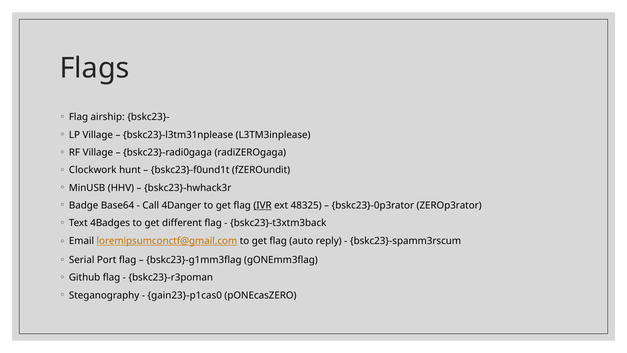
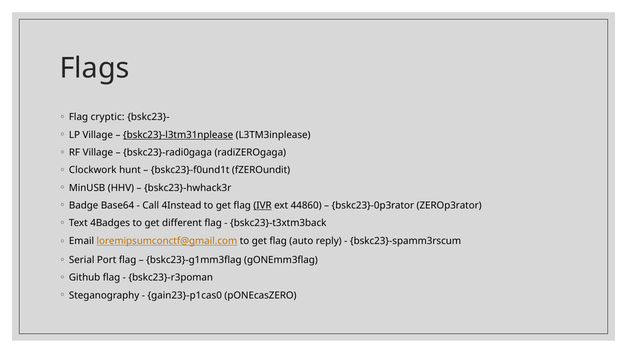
airship: airship -> cryptic
bskc23}-l3tm31nplease underline: none -> present
4Danger: 4Danger -> 4Instead
48325: 48325 -> 44860
